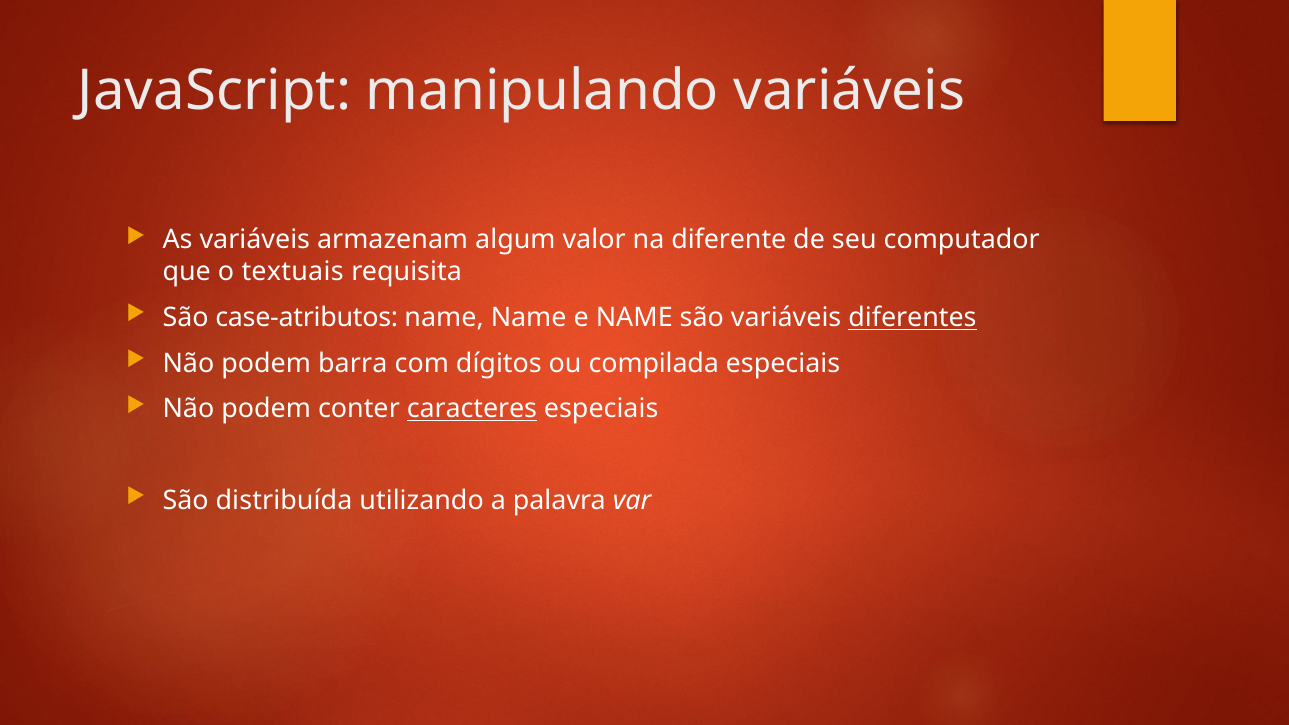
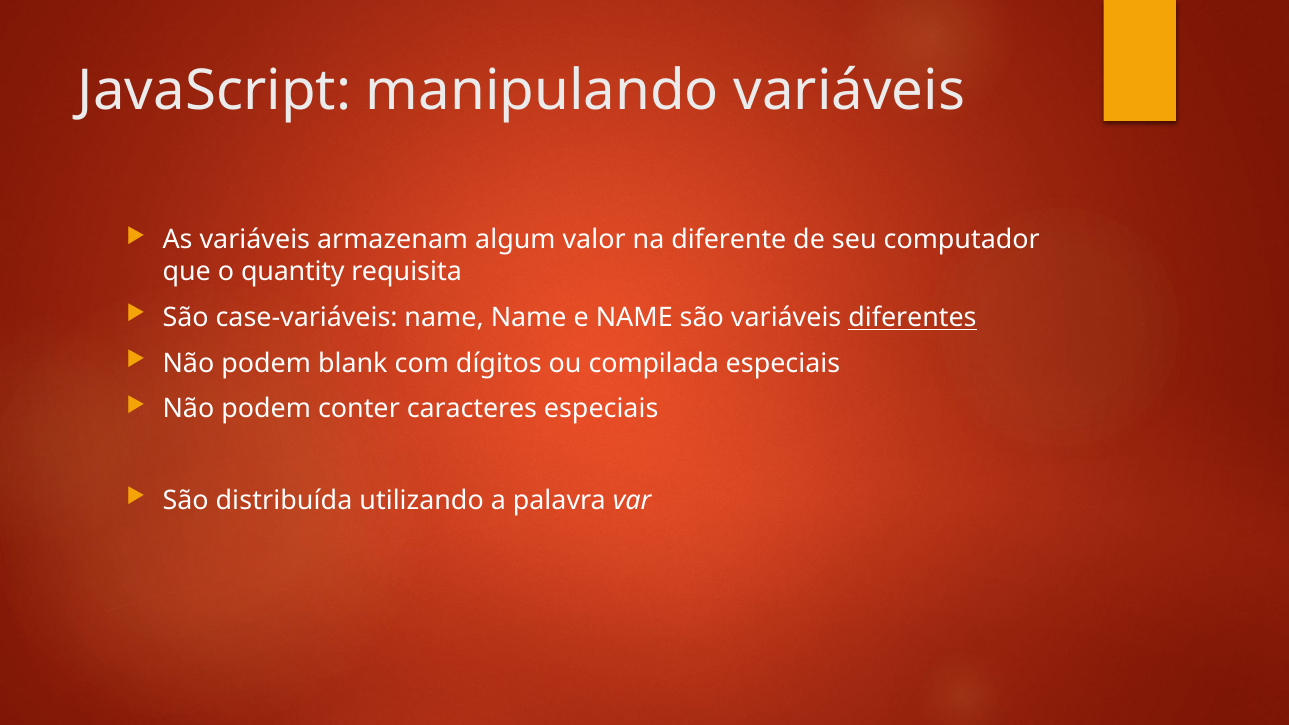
textuais: textuais -> quantity
case-atributos: case-atributos -> case-variáveis
barra: barra -> blank
caracteres underline: present -> none
